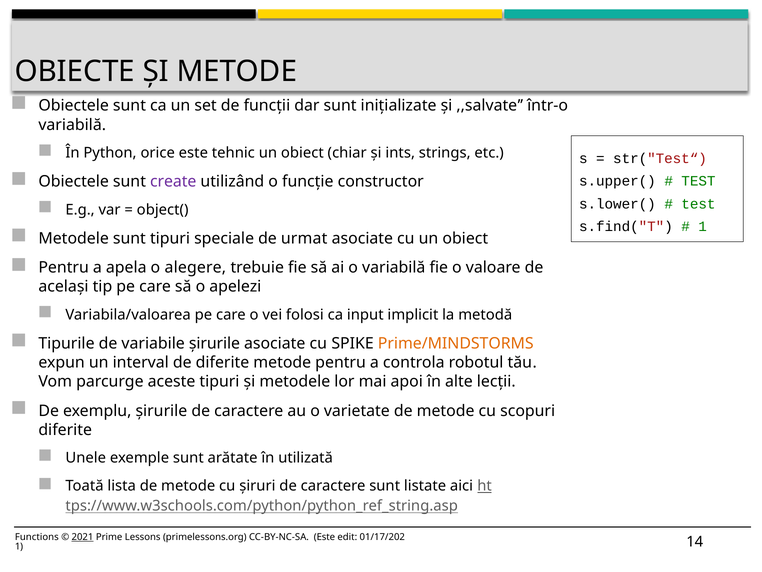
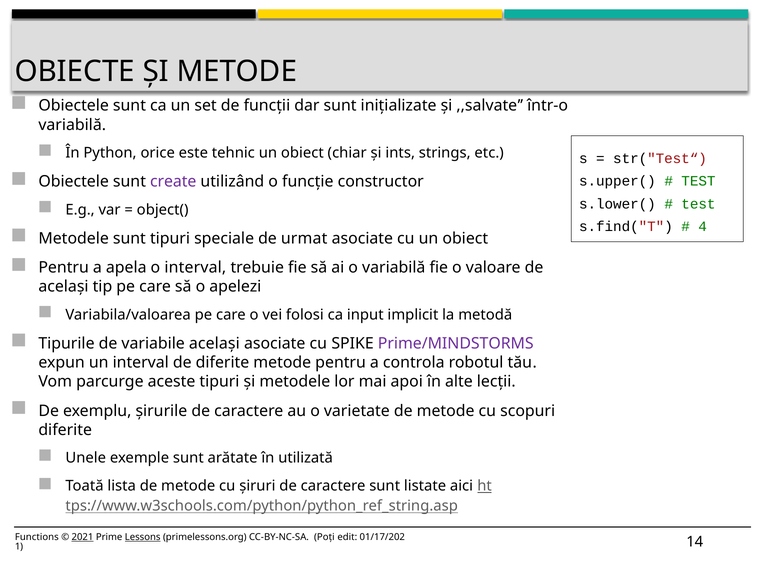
1 at (703, 227): 1 -> 4
o alegere: alegere -> interval
variabile șirurile: șirurile -> același
Prime/MINDSTORMS colour: orange -> purple
Lessons underline: none -> present
CC-BY-NC-SA Este: Este -> Poți
